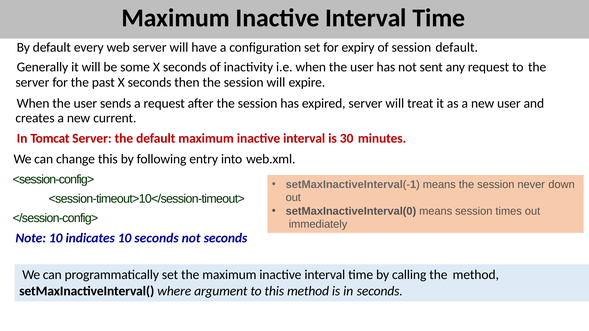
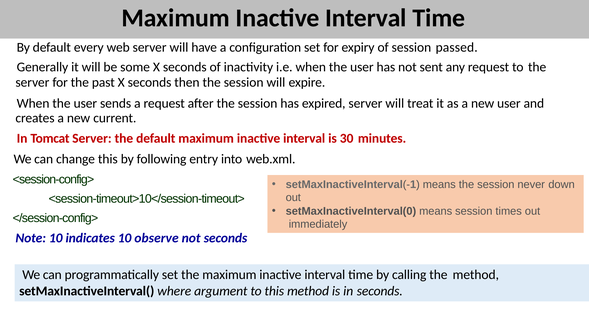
session default: default -> passed
10 seconds: seconds -> observe
